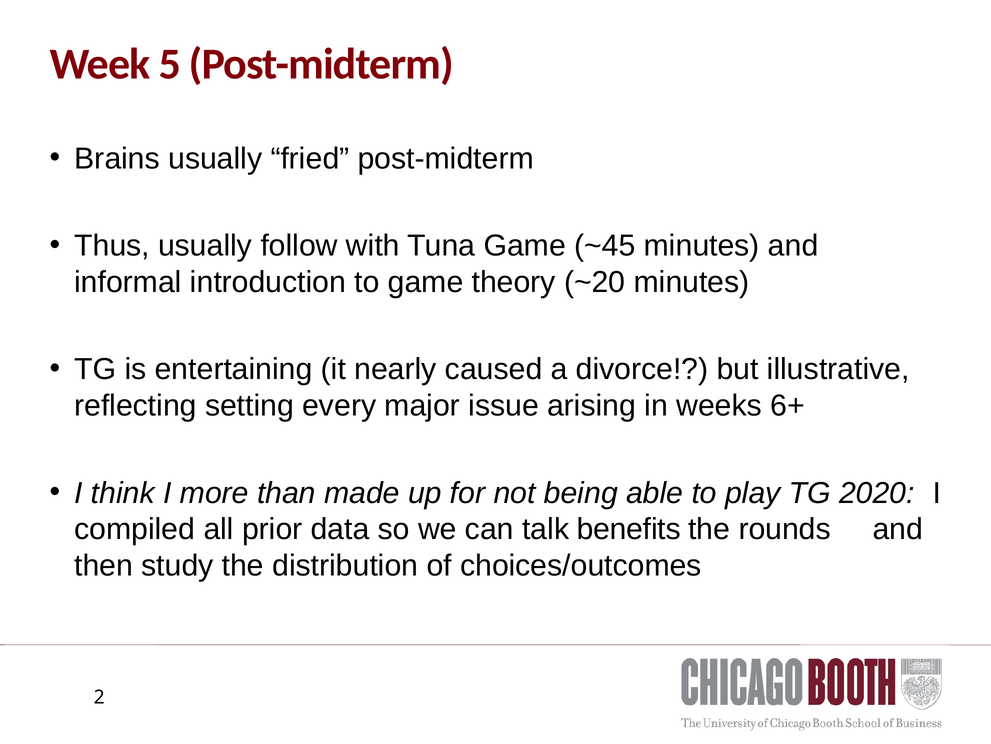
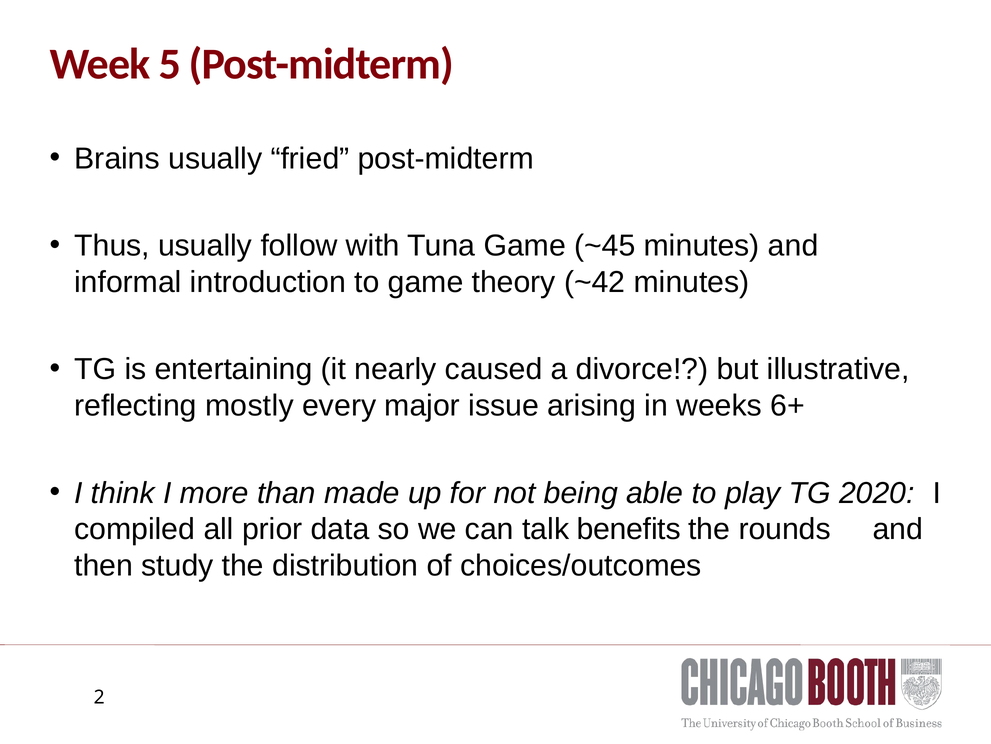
~20: ~20 -> ~42
setting: setting -> mostly
